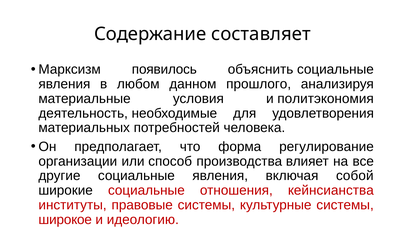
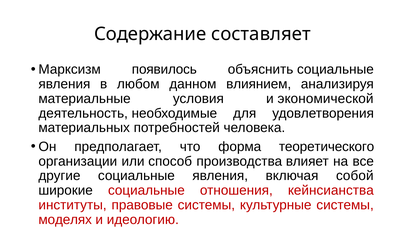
прошлого: прошлого -> влиянием
политэкономия: политэкономия -> экономической
регулирование: регулирование -> теоретического
широкое: широкое -> моделях
